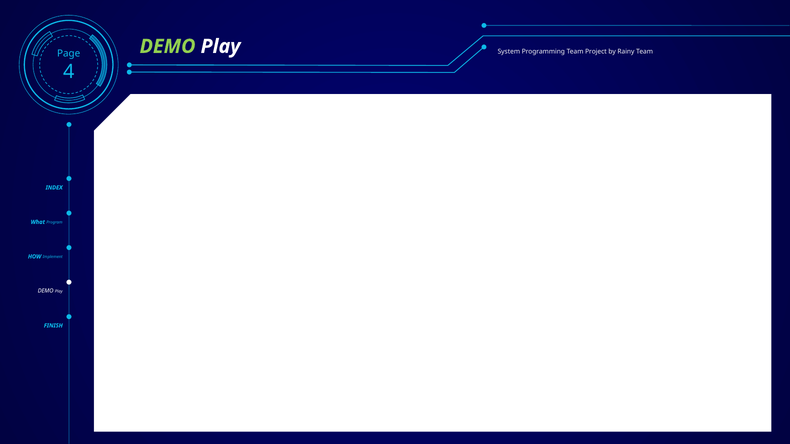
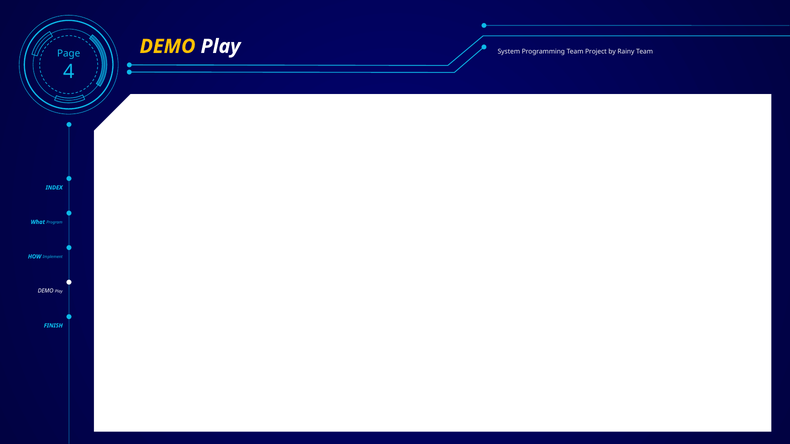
DEMO at (168, 46) colour: light green -> yellow
